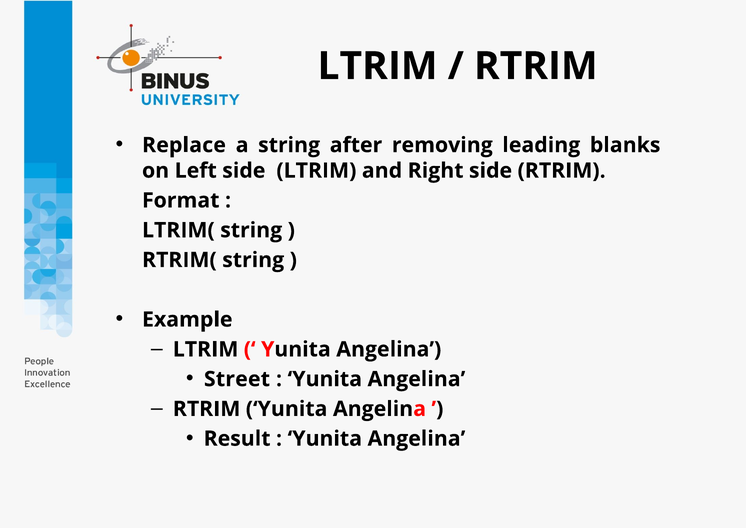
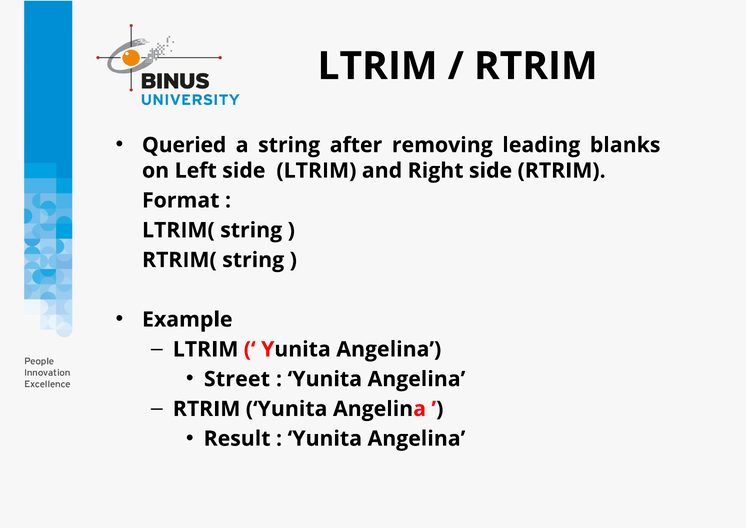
Replace: Replace -> Queried
